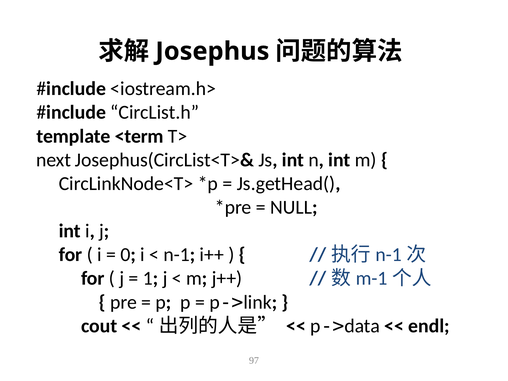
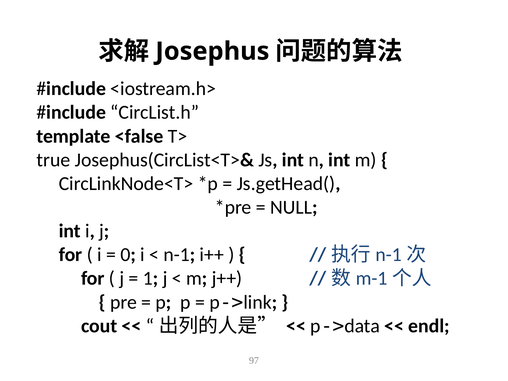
<term: <term -> <false
next: next -> true
